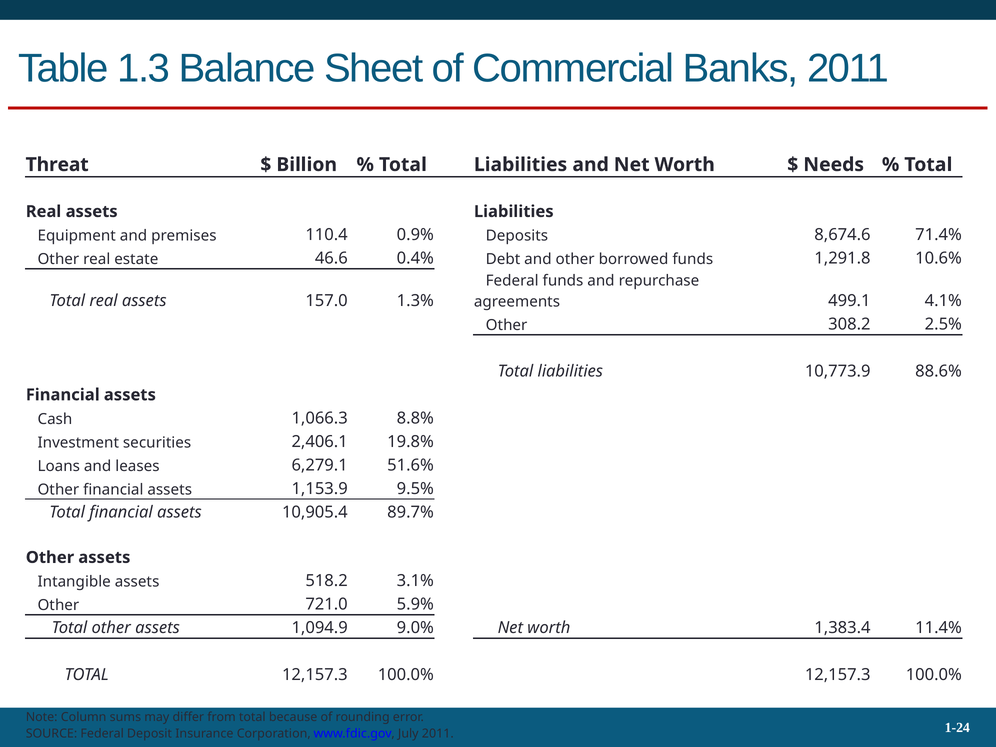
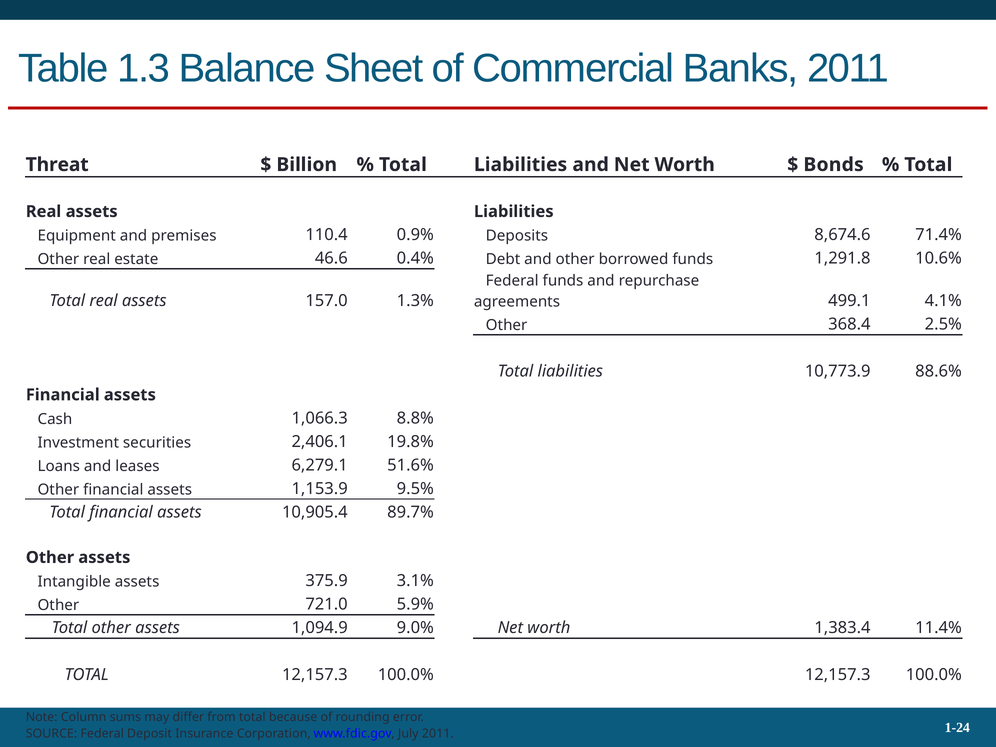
Needs: Needs -> Bonds
308.2: 308.2 -> 368.4
518.2: 518.2 -> 375.9
